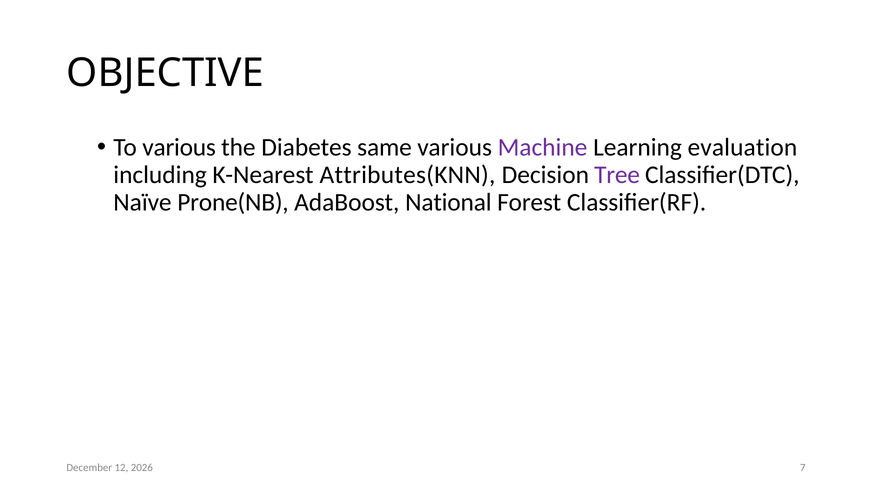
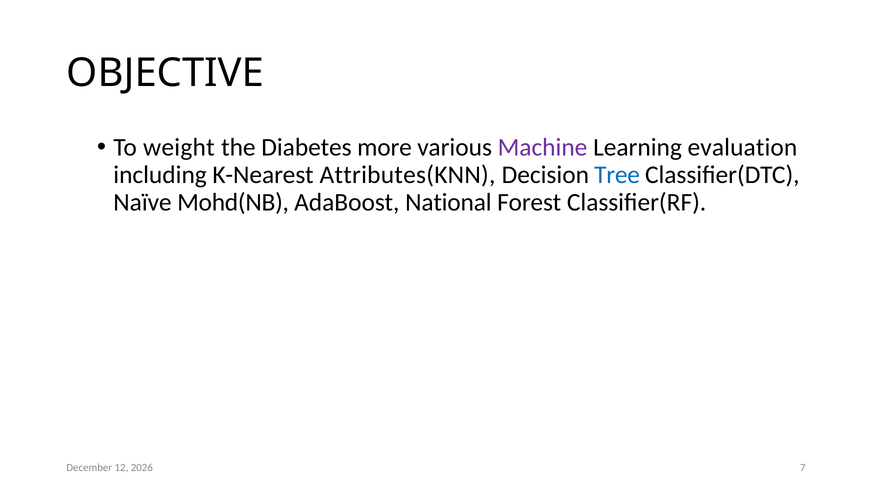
To various: various -> weight
same: same -> more
Tree colour: purple -> blue
Prone(NB: Prone(NB -> Mohd(NB
